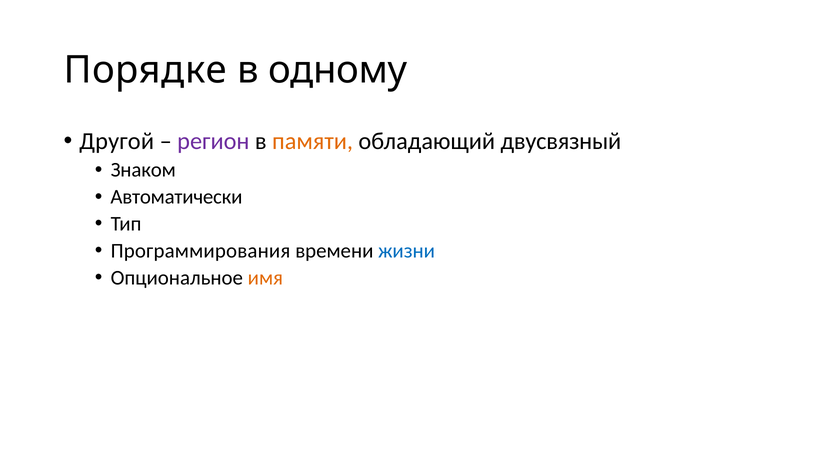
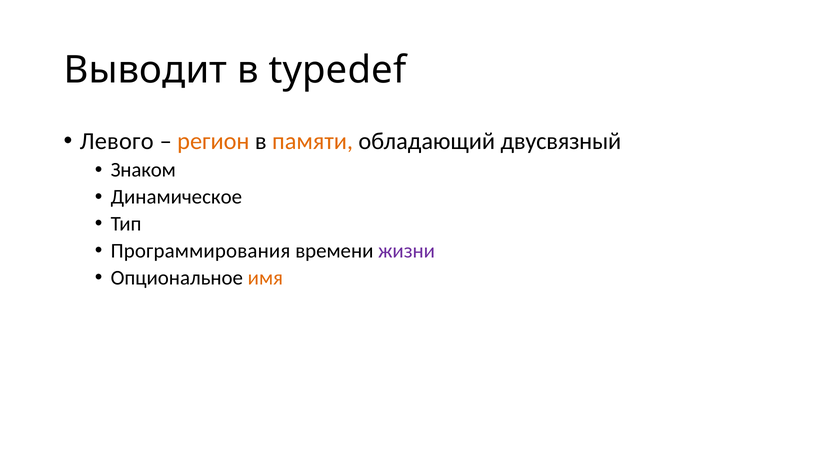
Порядке: Порядке -> Выводит
одному: одному -> typedef
Другой: Другой -> Левого
регион colour: purple -> orange
Автоматически: Автоматически -> Динамическое
жизни colour: blue -> purple
